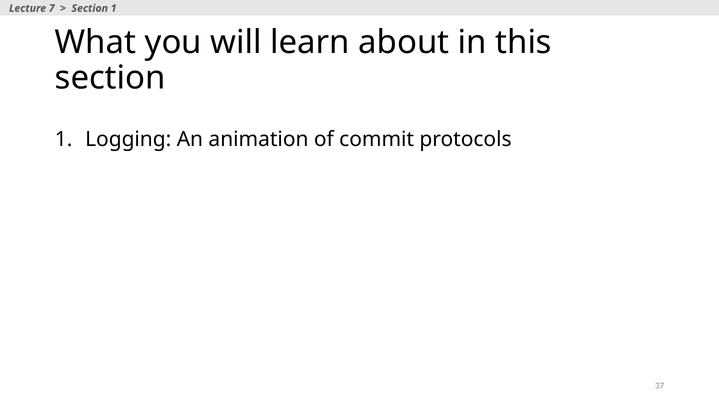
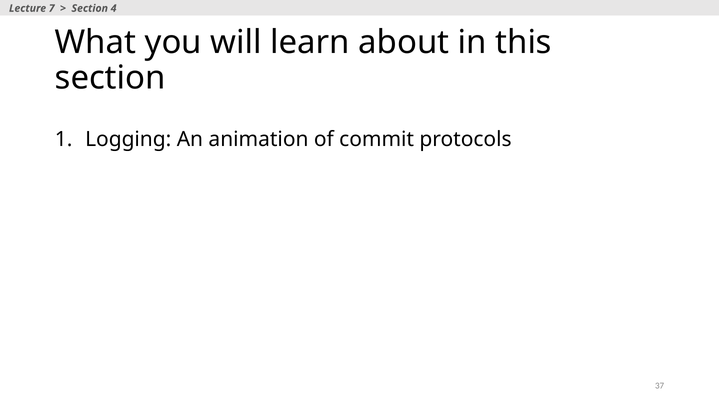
1 at (114, 8): 1 -> 4
